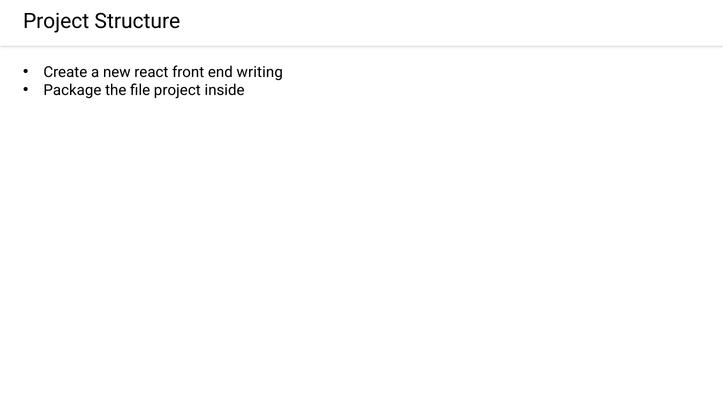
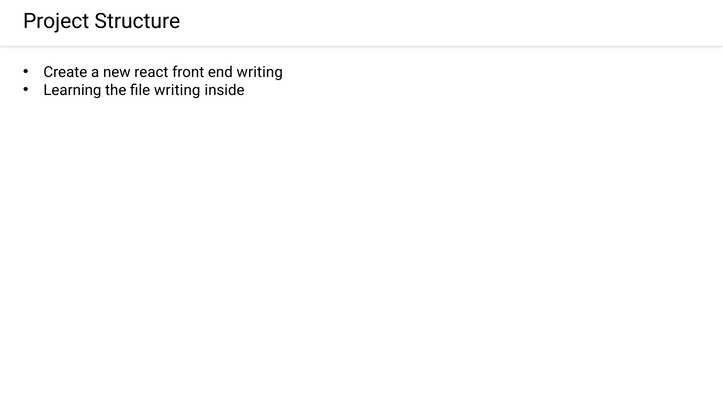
Package: Package -> Learning
file project: project -> writing
